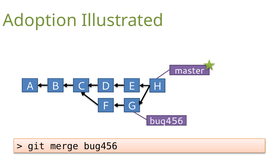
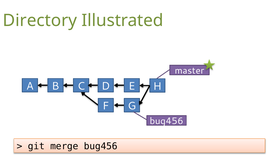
Adoption: Adoption -> Directory
